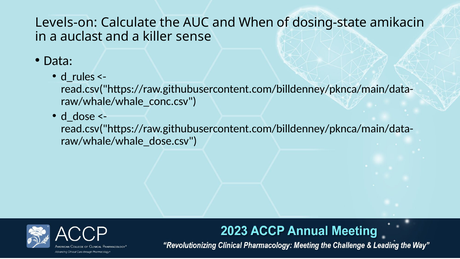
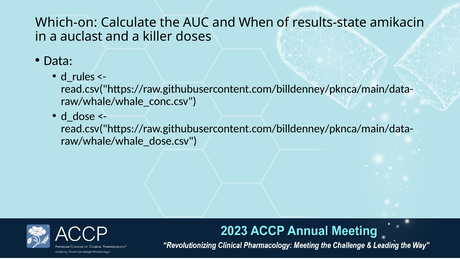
Levels-on: Levels-on -> Which-on
dosing-state: dosing-state -> results-state
sense: sense -> doses
